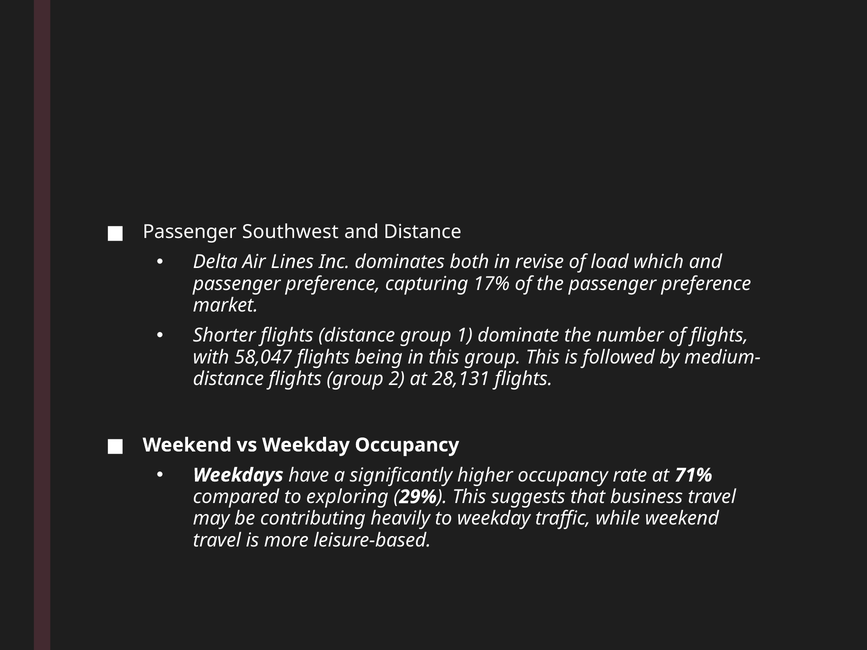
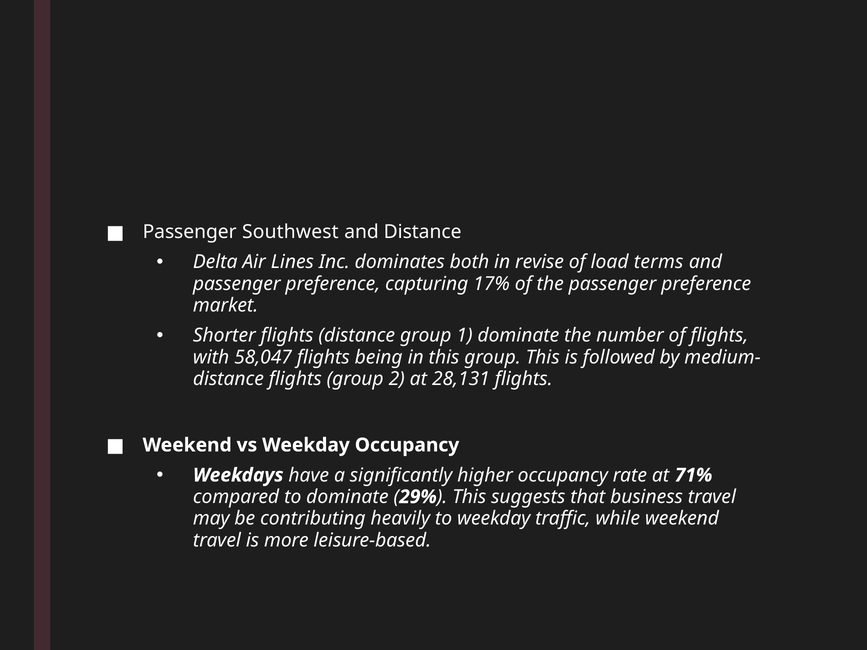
which: which -> terms
to exploring: exploring -> dominate
